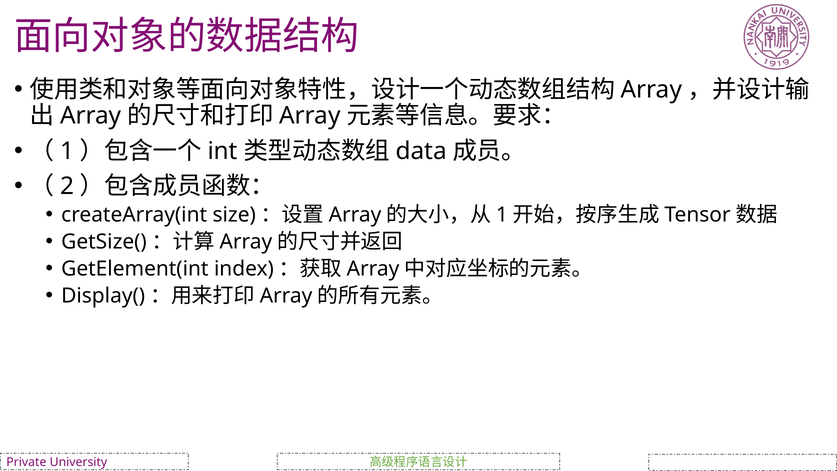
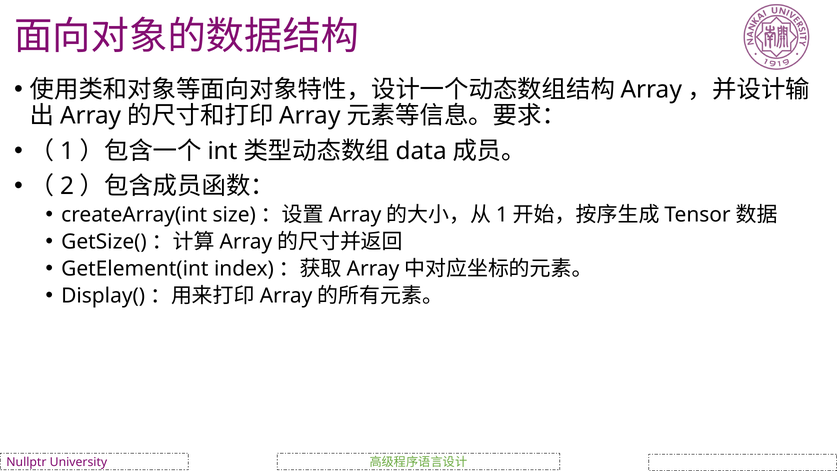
Private: Private -> Nullptr
